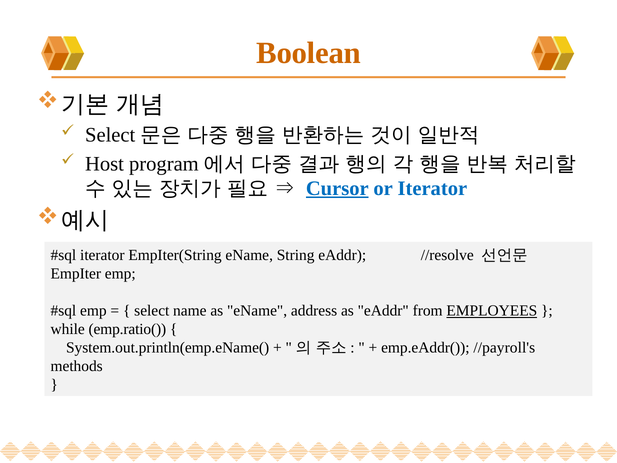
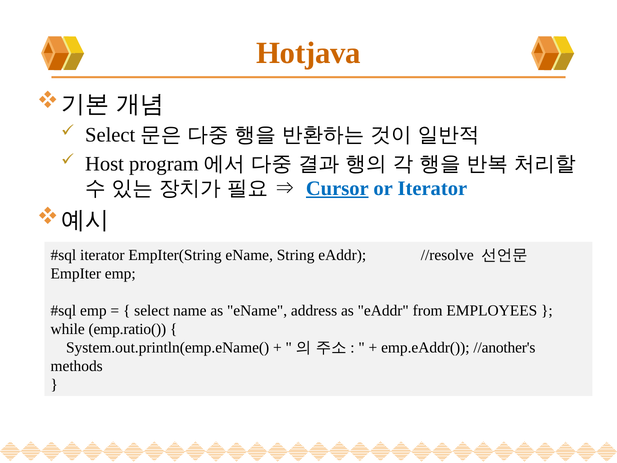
Boolean: Boolean -> Hotjava
EMPLOYEES underline: present -> none
//payroll's: //payroll's -> //another's
